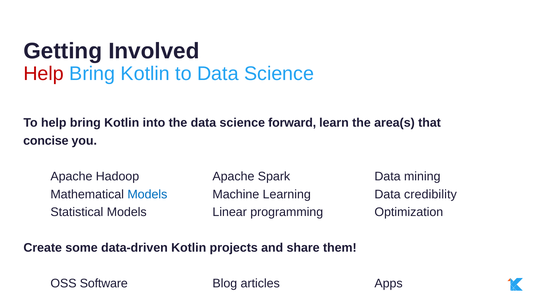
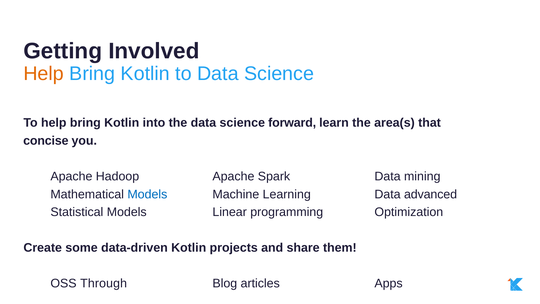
Help at (44, 74) colour: red -> orange
credibility: credibility -> advanced
Software: Software -> Through
